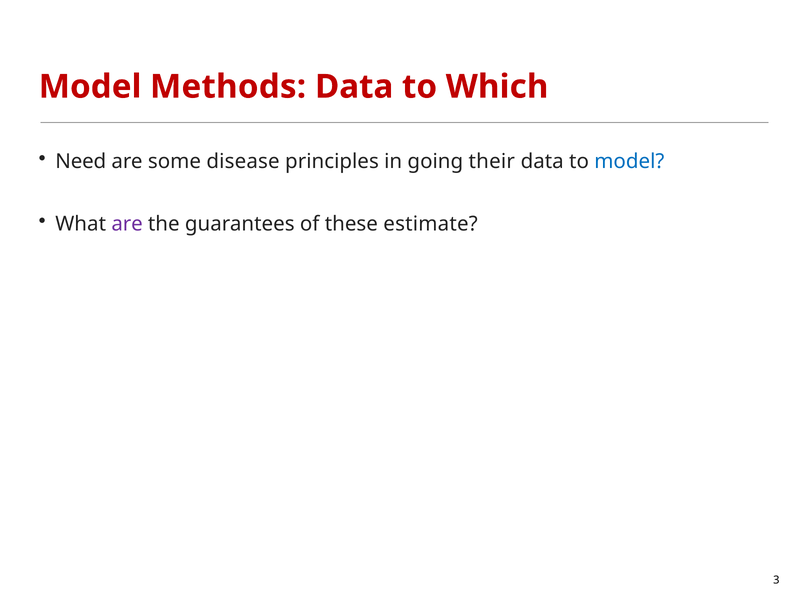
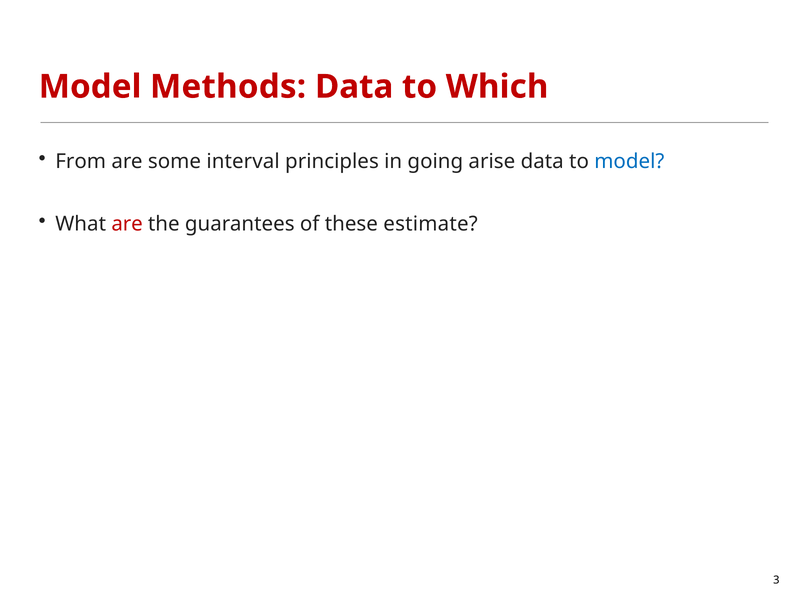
Need: Need -> From
disease: disease -> interval
their: their -> arise
are at (127, 224) colour: purple -> red
